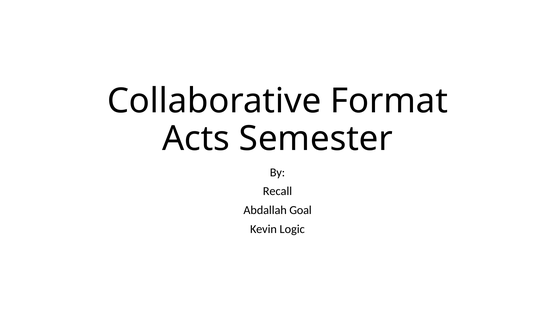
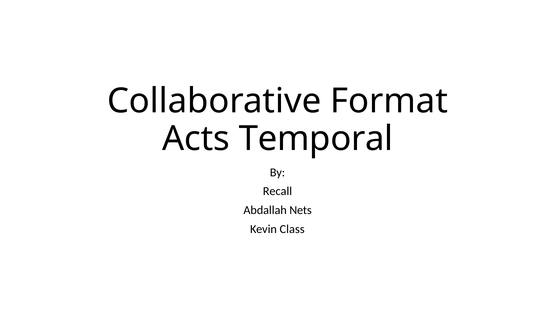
Semester: Semester -> Temporal
Goal: Goal -> Nets
Logic: Logic -> Class
